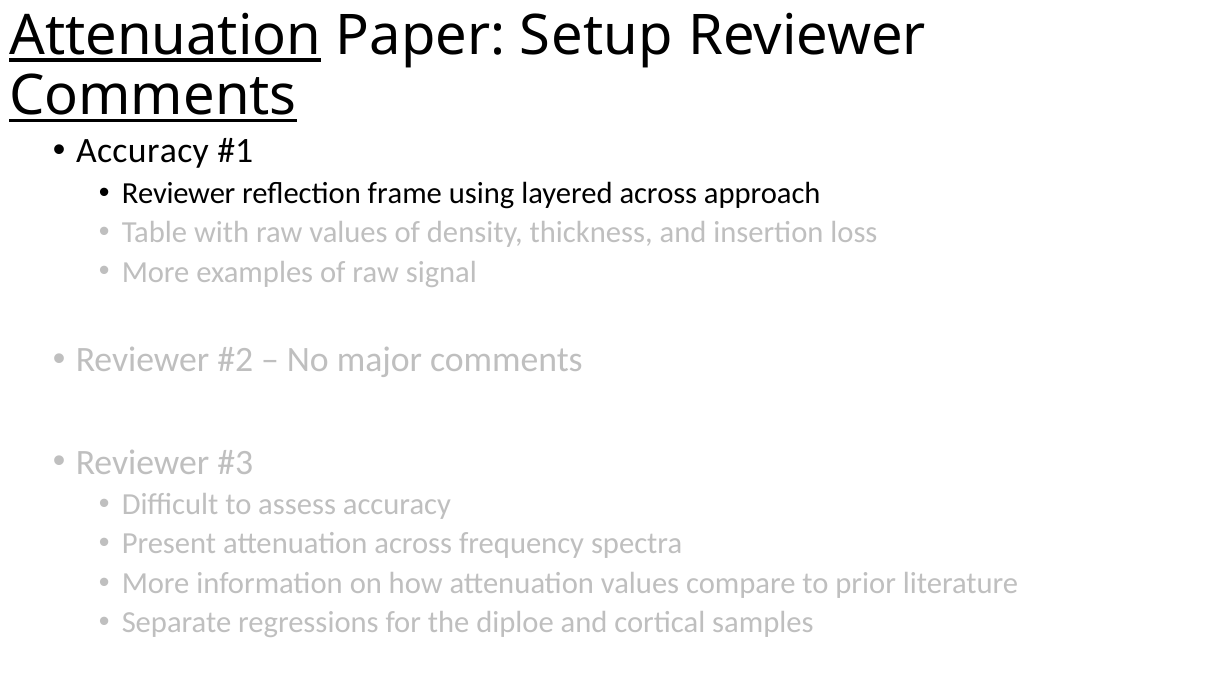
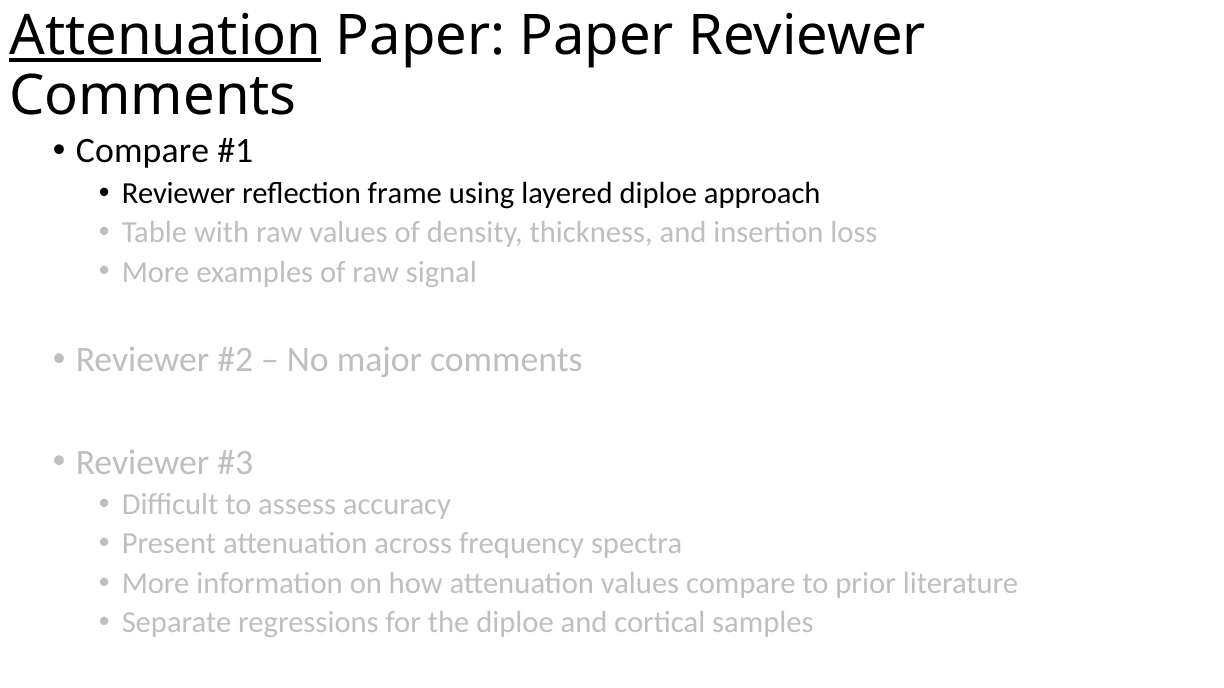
Paper Setup: Setup -> Paper
Comments at (153, 96) underline: present -> none
Accuracy at (142, 151): Accuracy -> Compare
layered across: across -> diploe
